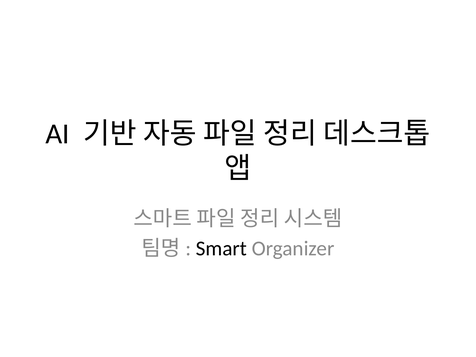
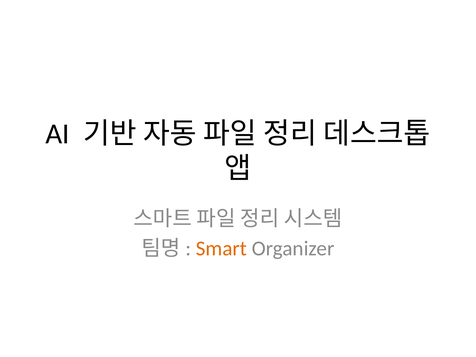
Smart colour: black -> orange
